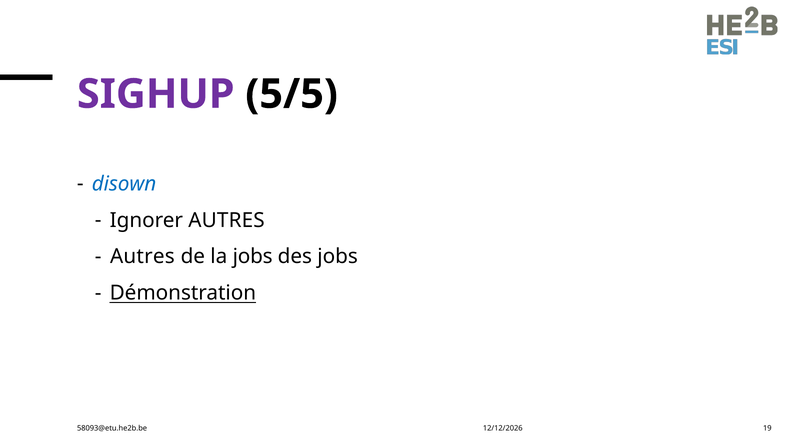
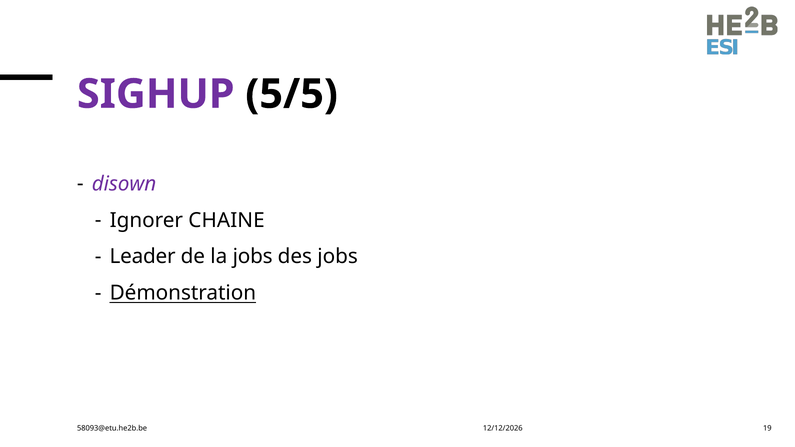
disown colour: blue -> purple
Ignorer AUTRES: AUTRES -> CHAINE
Autres at (142, 257): Autres -> Leader
